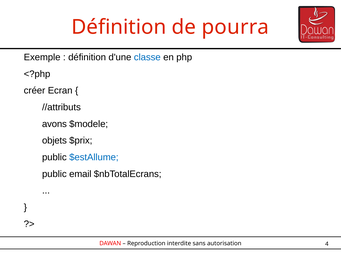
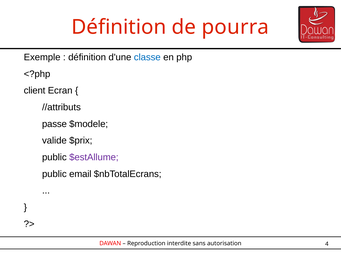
créer: créer -> client
avons: avons -> passe
objets: objets -> valide
$estAllume colour: blue -> purple
